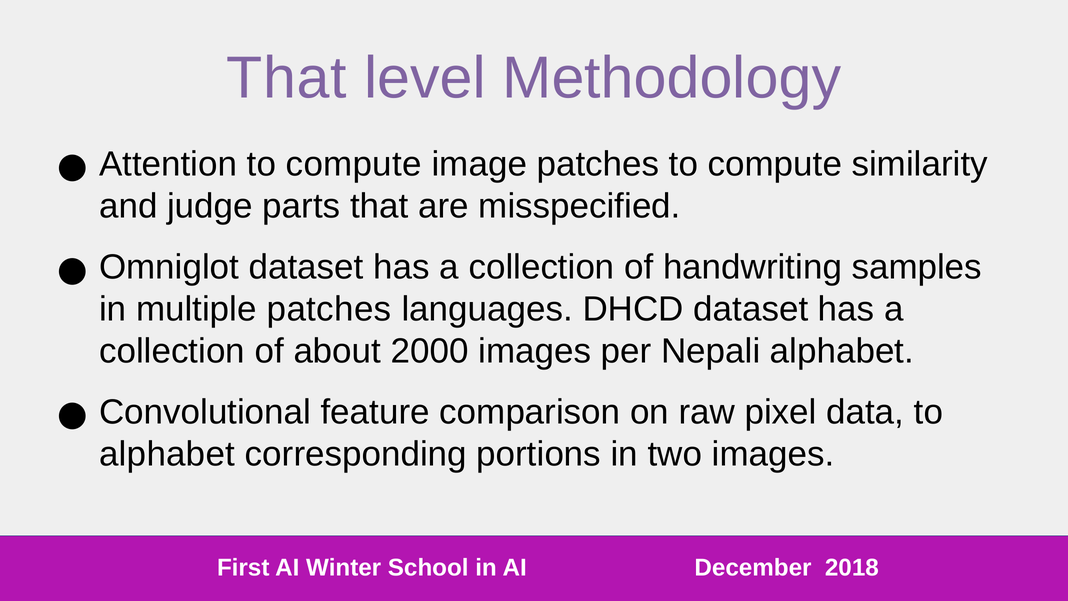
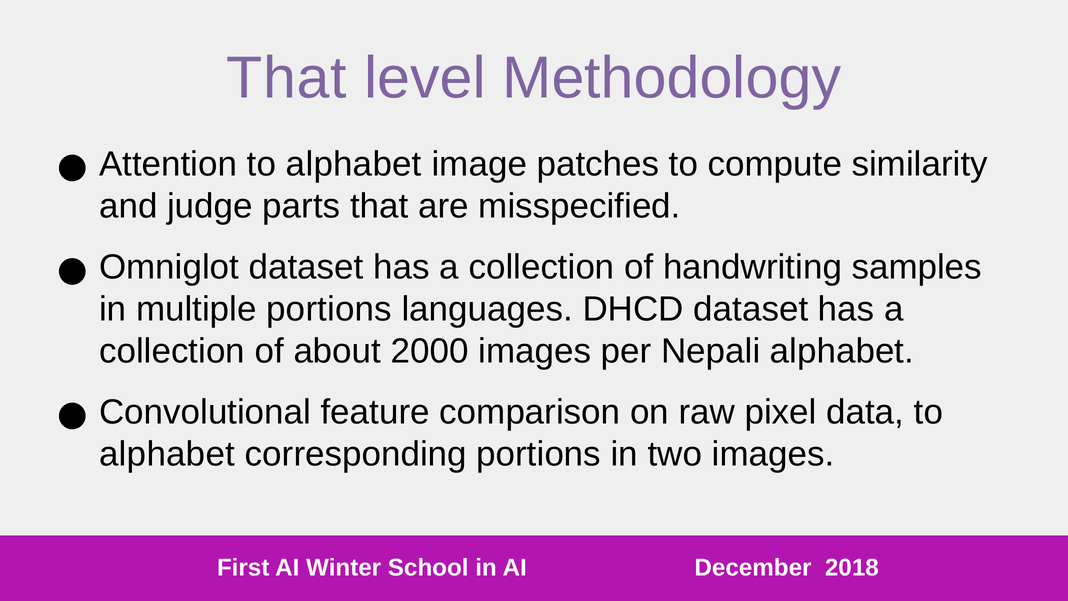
Attention to compute: compute -> alphabet
multiple patches: patches -> portions
